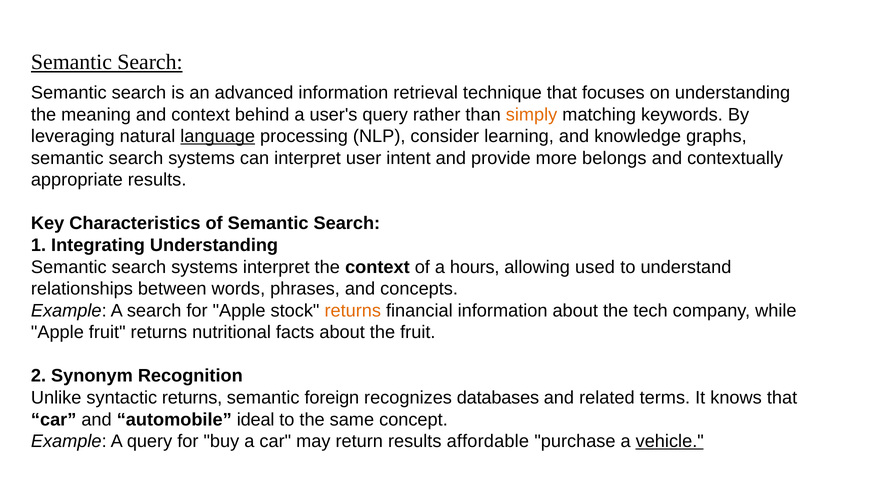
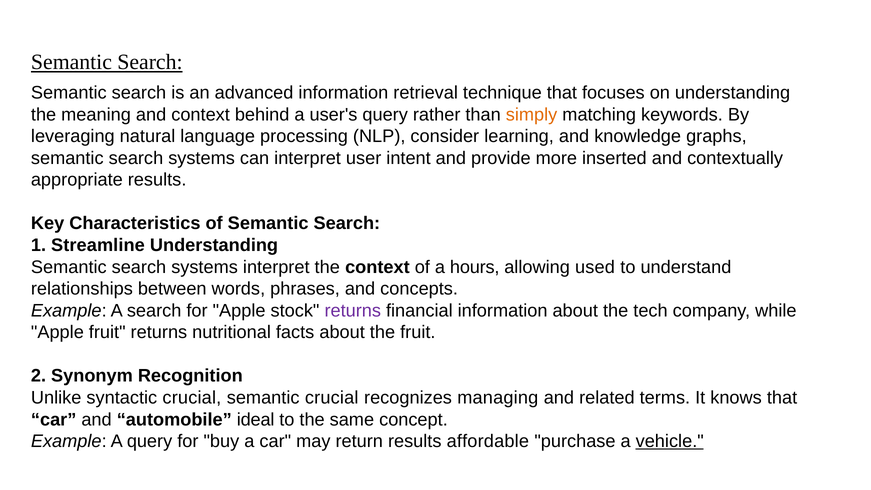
language underline: present -> none
belongs: belongs -> inserted
Integrating: Integrating -> Streamline
returns at (353, 311) colour: orange -> purple
syntactic returns: returns -> crucial
semantic foreign: foreign -> crucial
databases: databases -> managing
